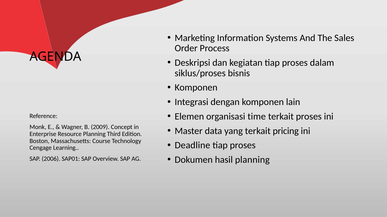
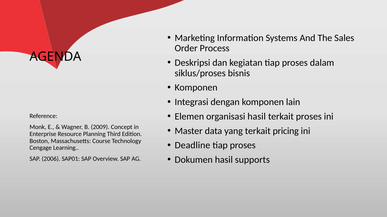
organisasi time: time -> hasil
hasil planning: planning -> supports
